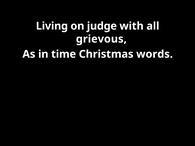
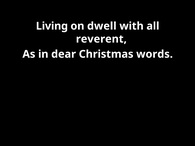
judge: judge -> dwell
grievous: grievous -> reverent
time: time -> dear
